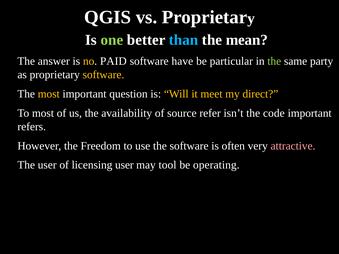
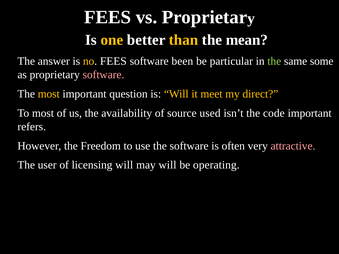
QGIS at (108, 17): QGIS -> FEES
one colour: light green -> yellow
than colour: light blue -> yellow
no PAID: PAID -> FEES
have: have -> been
party: party -> some
software at (103, 75) colour: yellow -> pink
refer: refer -> used
licensing user: user -> will
may tool: tool -> will
